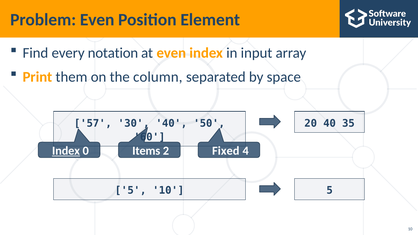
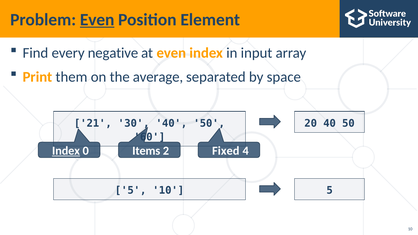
Even at (97, 20) underline: none -> present
notation: notation -> negative
column: column -> average
57: 57 -> 21
20 40 35: 35 -> 50
